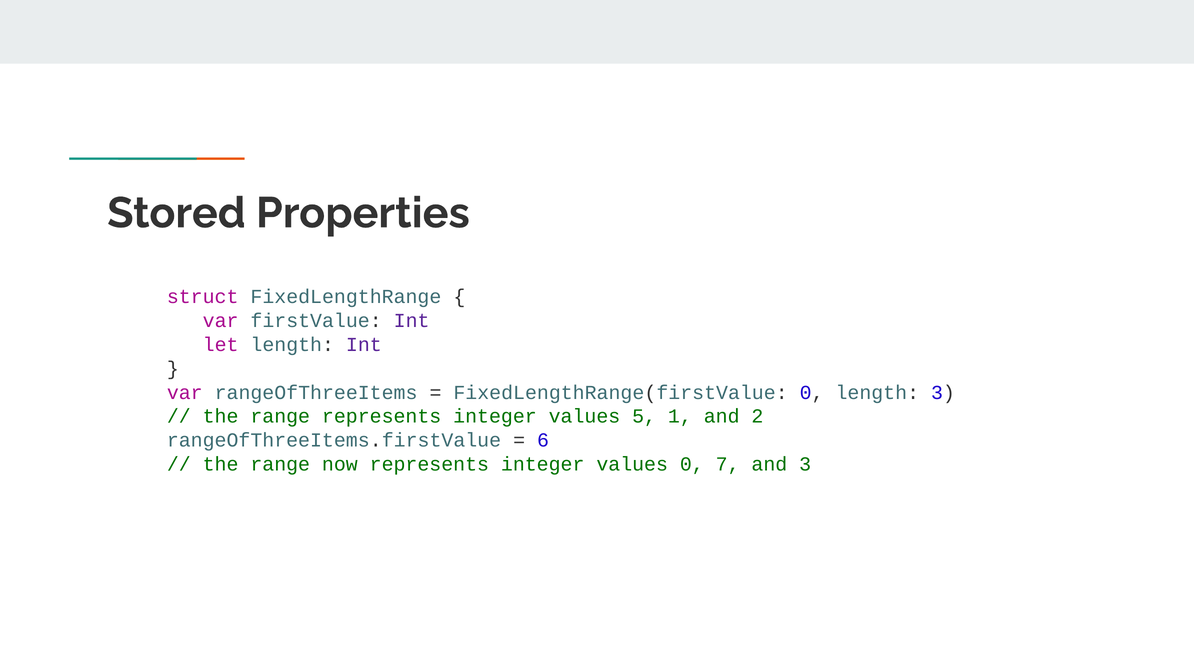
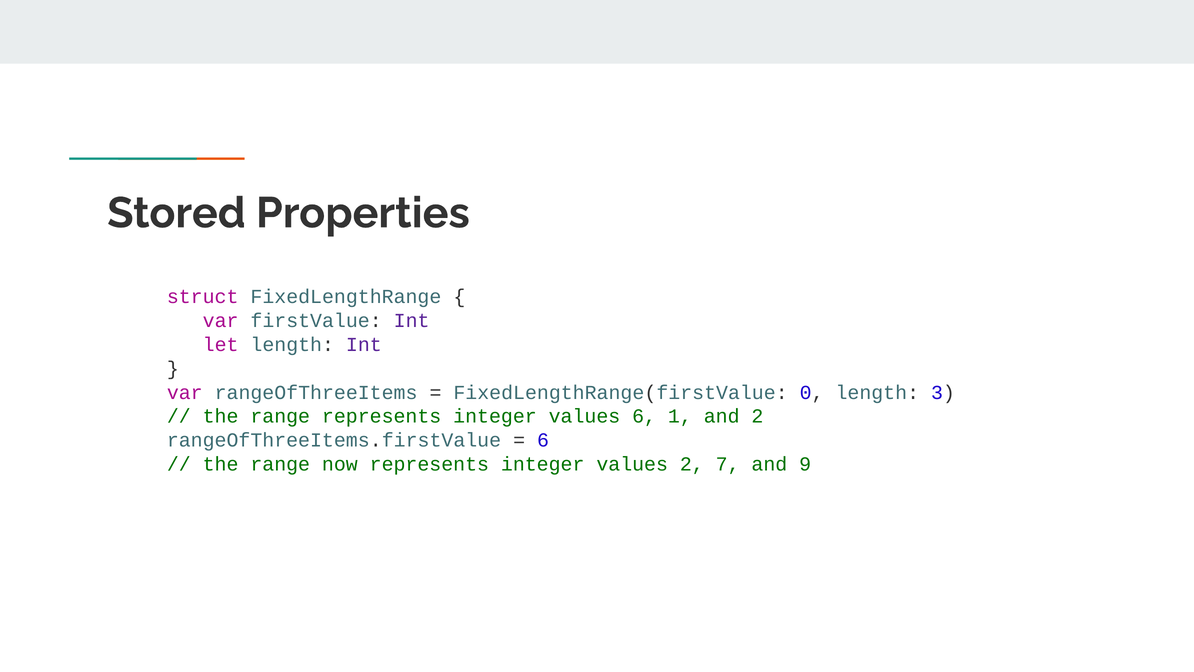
values 5: 5 -> 6
values 0: 0 -> 2
and 3: 3 -> 9
